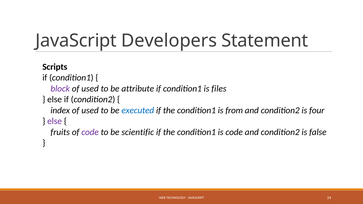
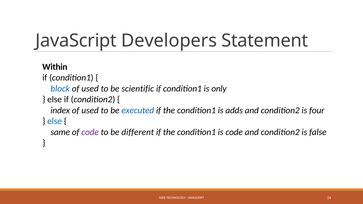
Scripts: Scripts -> Within
block colour: purple -> blue
attribute: attribute -> scientific
files: files -> only
from: from -> adds
else at (55, 121) colour: purple -> blue
fruits: fruits -> same
scientific: scientific -> different
